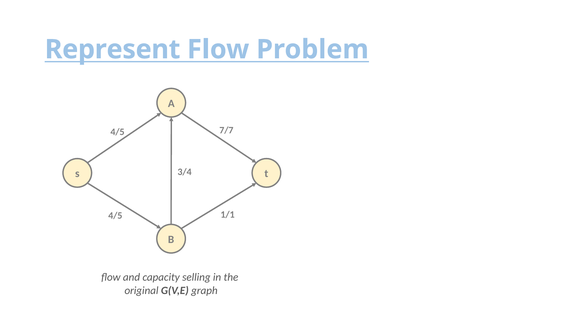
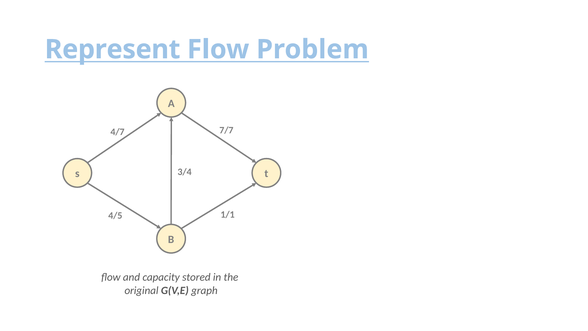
4/5 at (117, 132): 4/5 -> 4/7
selling: selling -> stored
